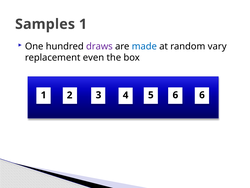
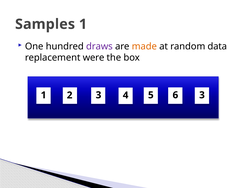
made colour: blue -> orange
vary: vary -> data
even: even -> were
1 6: 6 -> 3
